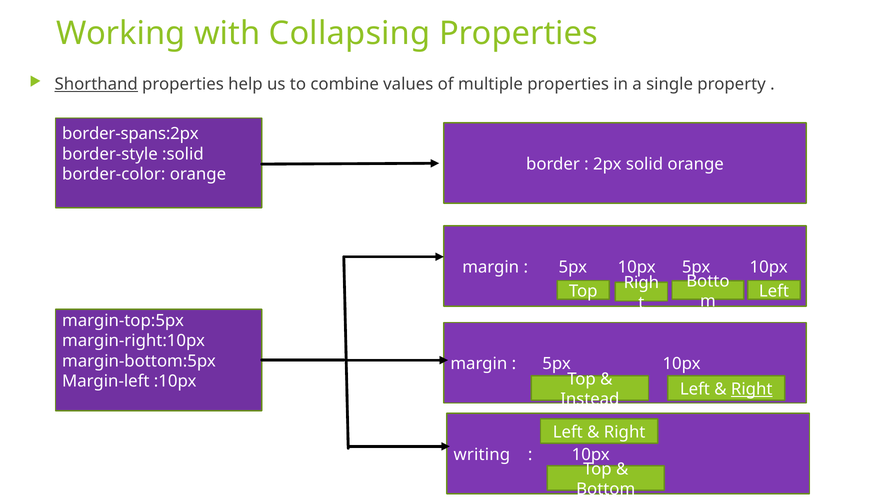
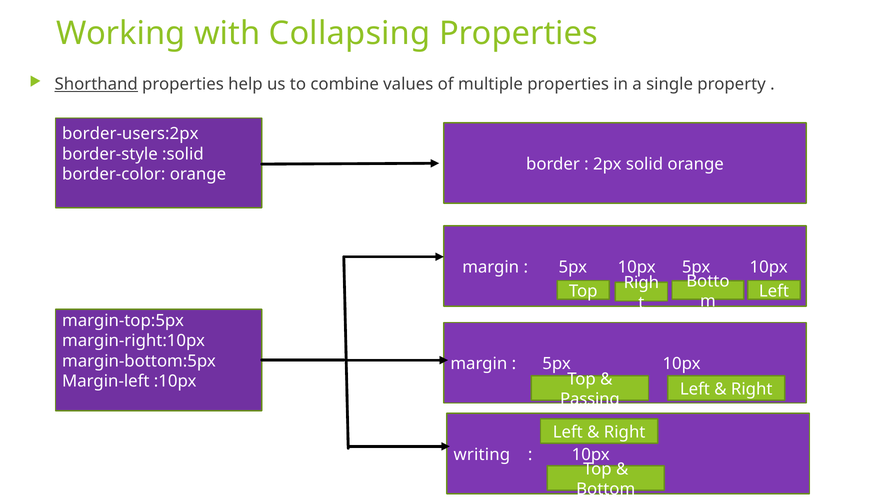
border-spans:2px: border-spans:2px -> border-users:2px
Right at (752, 389) underline: present -> none
Instead: Instead -> Passing
